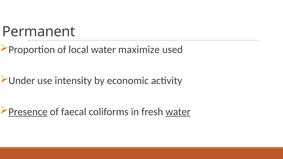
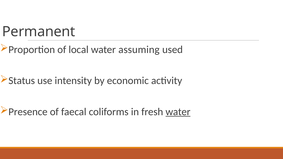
maximize: maximize -> assuming
Under: Under -> Status
Presence underline: present -> none
